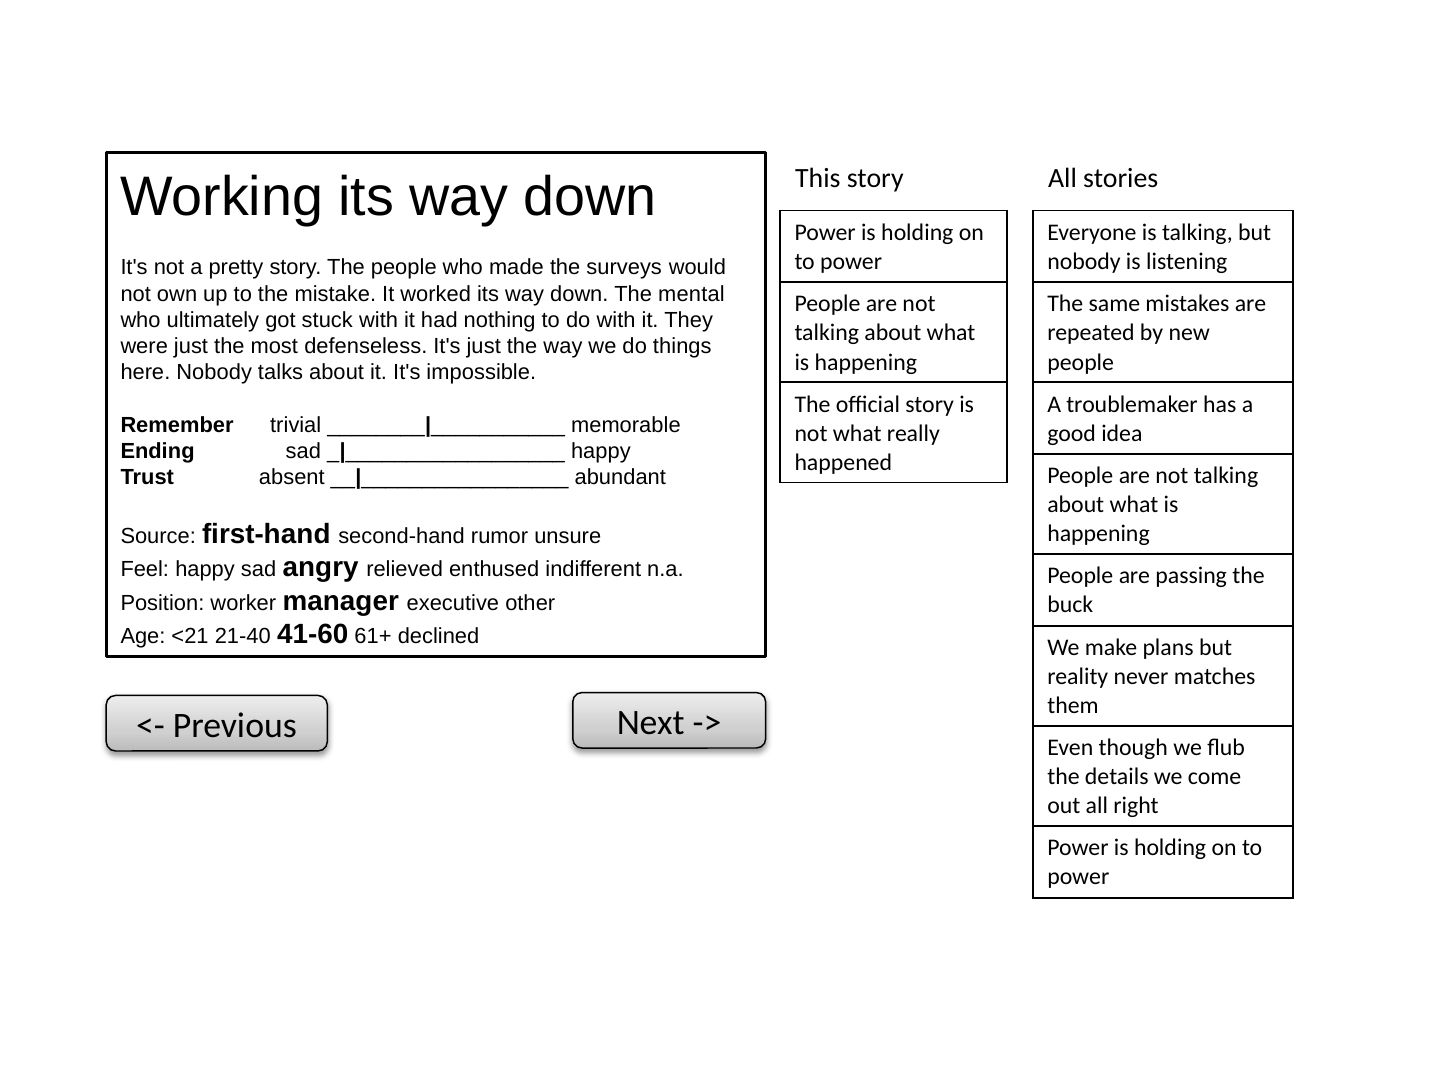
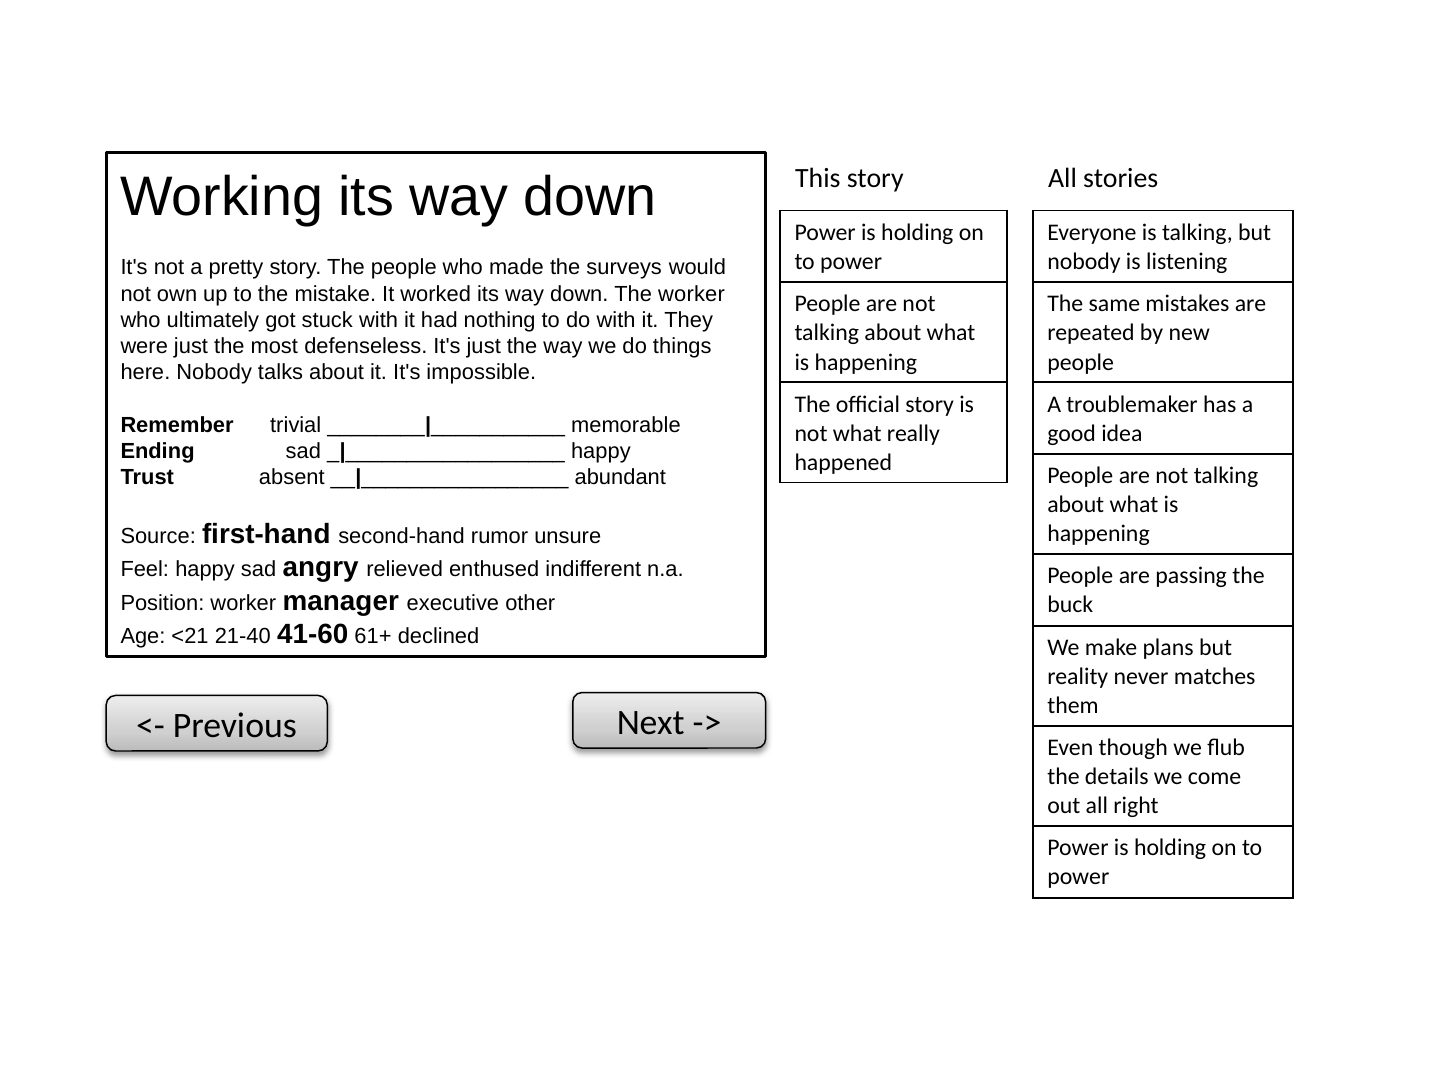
The mental: mental -> worker
